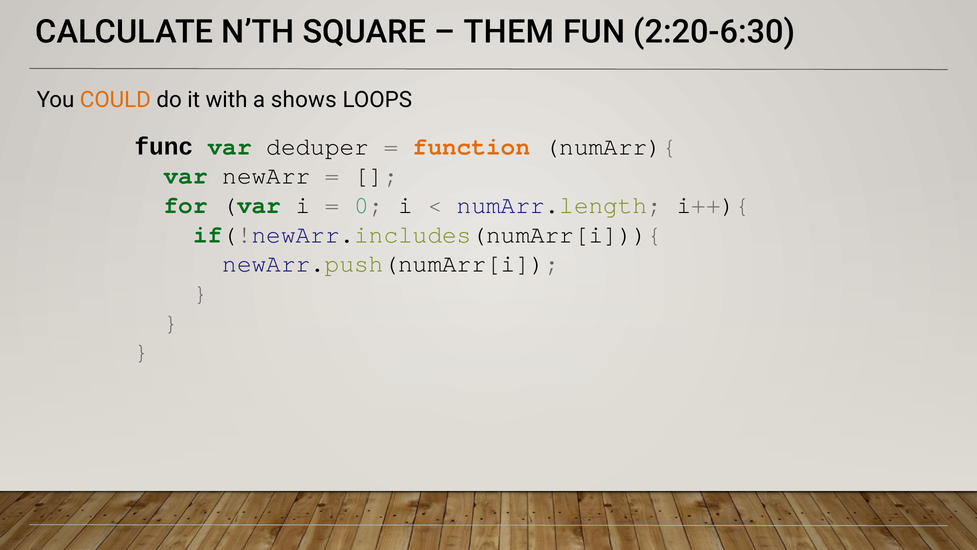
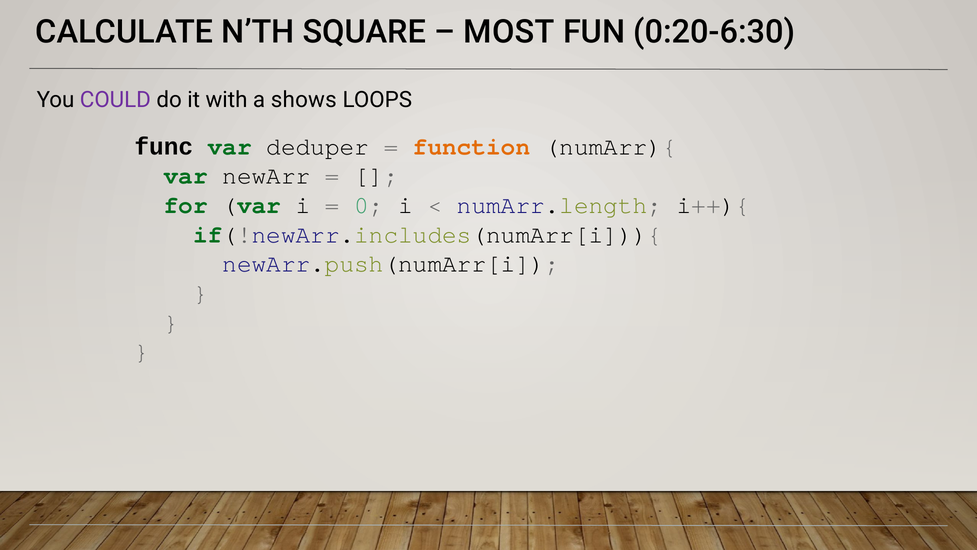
THEM: THEM -> MOST
2:20-6:30: 2:20-6:30 -> 0:20-6:30
COULD colour: orange -> purple
